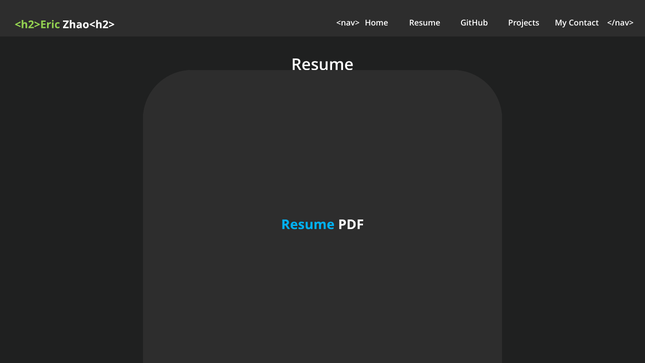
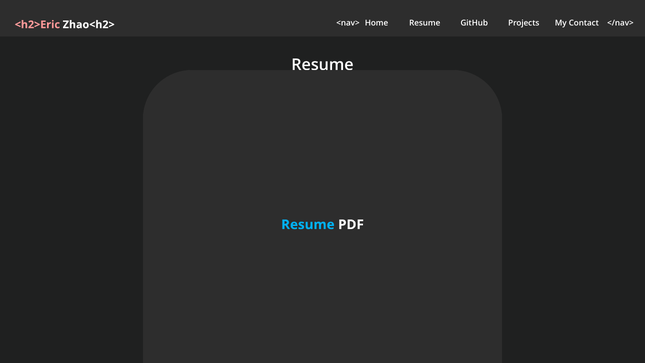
<h2>Eric colour: light green -> pink
